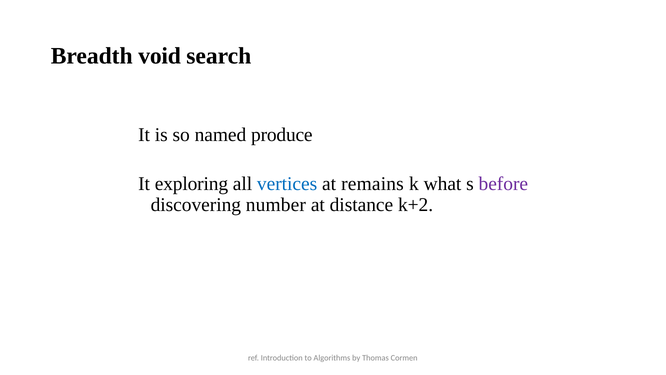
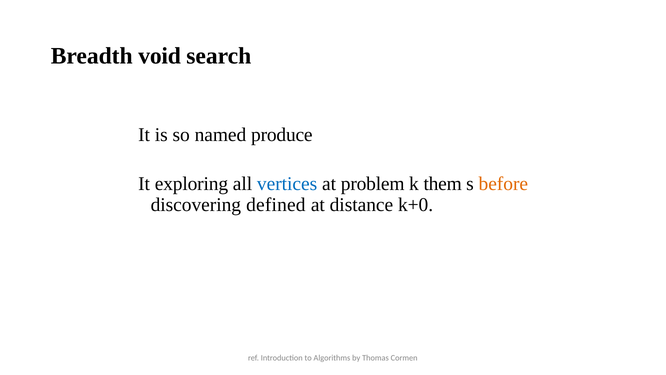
remains: remains -> problem
what: what -> them
before colour: purple -> orange
number: number -> defined
k+2: k+2 -> k+0
